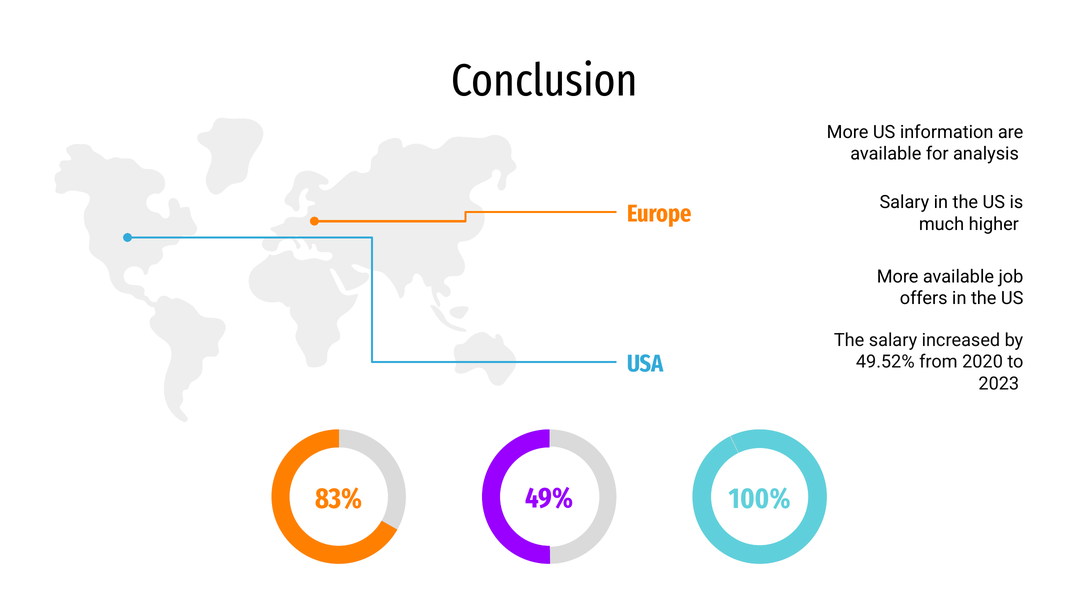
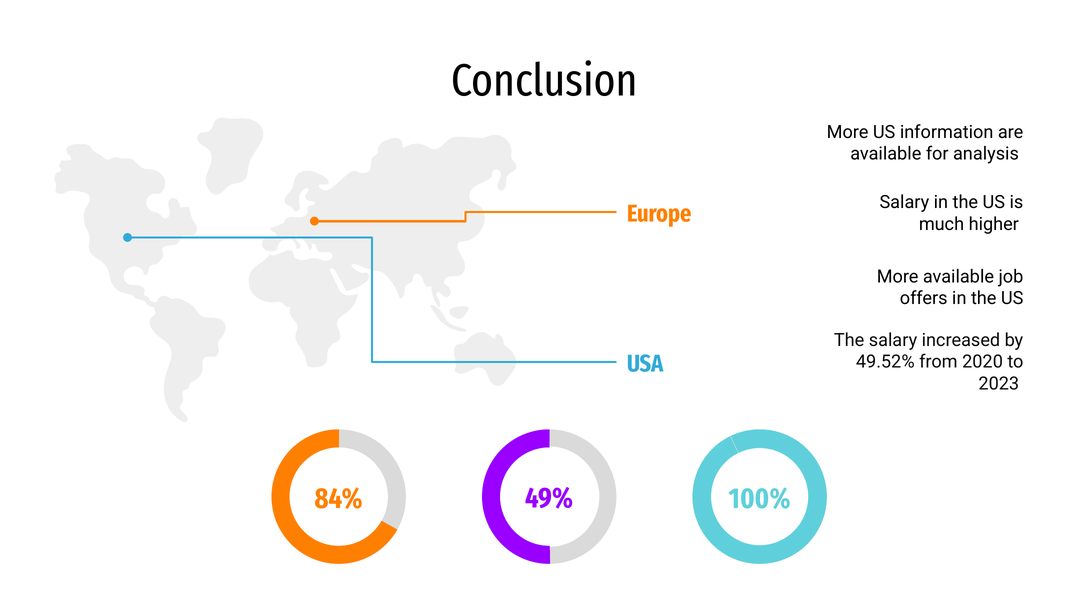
83%: 83% -> 84%
